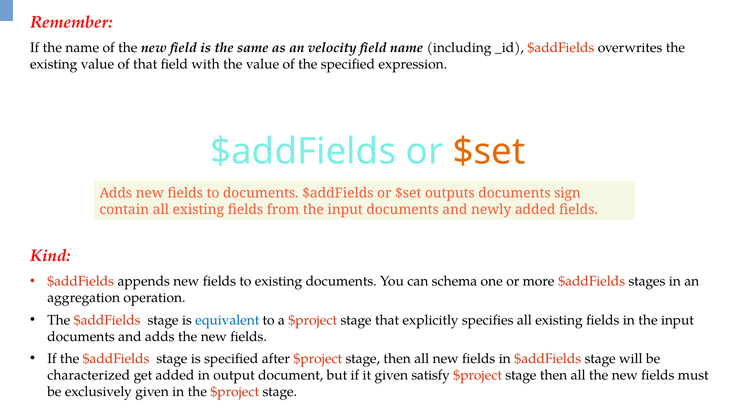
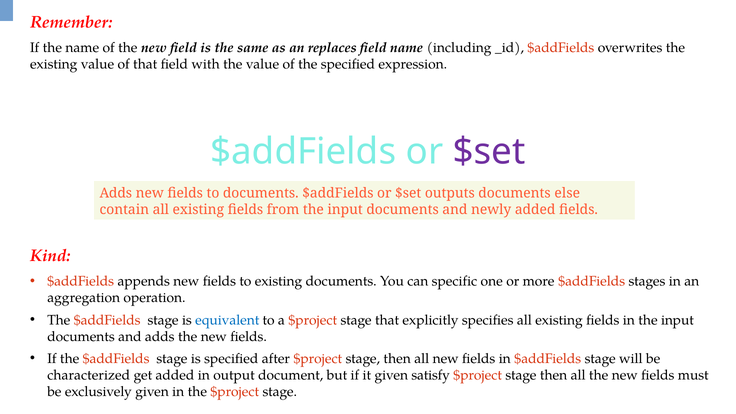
velocity: velocity -> replaces
$set at (489, 152) colour: orange -> purple
sign: sign -> else
schema: schema -> specific
